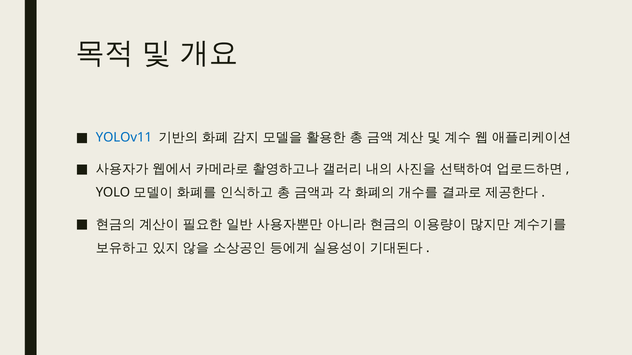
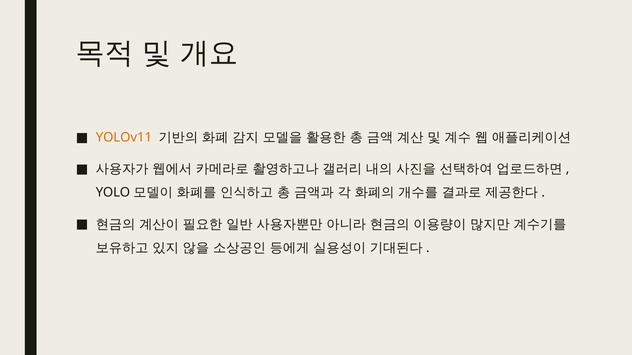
YOLOv11 colour: blue -> orange
